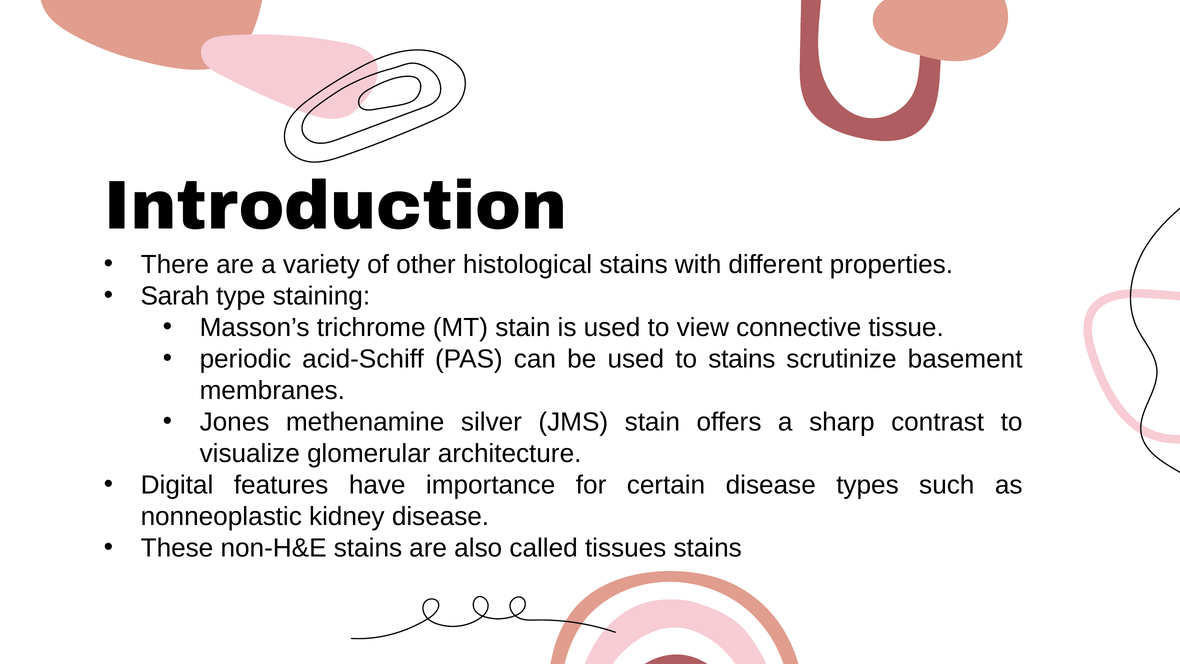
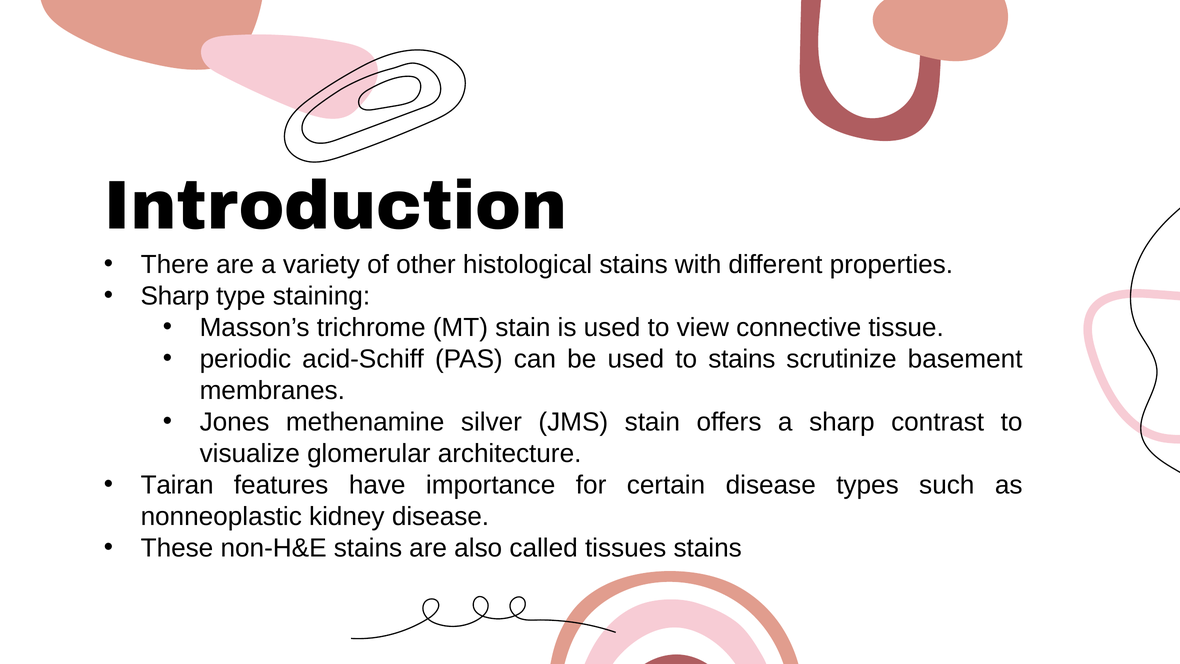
Sarah at (175, 296): Sarah -> Sharp
Digital: Digital -> Tairan
